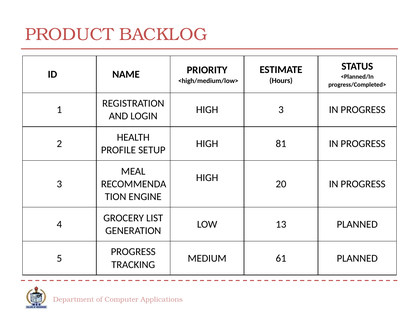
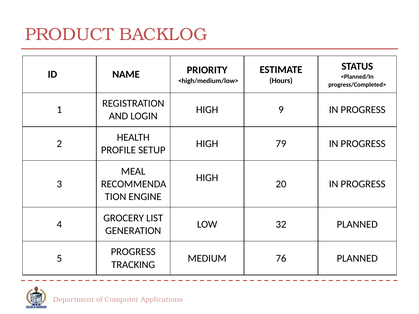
HIGH 3: 3 -> 9
81: 81 -> 79
13: 13 -> 32
61: 61 -> 76
